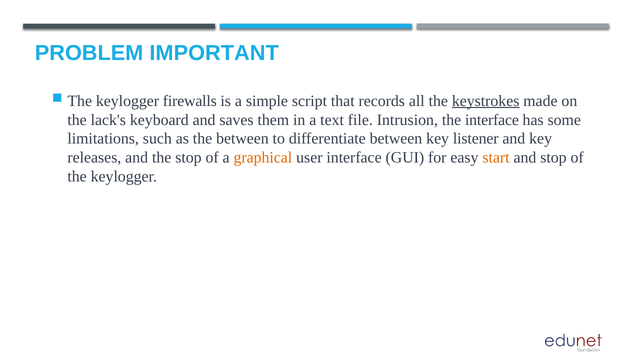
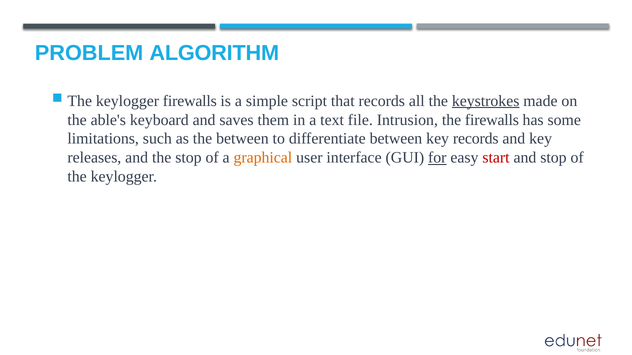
IMPORTANT: IMPORTANT -> ALGORITHM
lack's: lack's -> able's
the interface: interface -> firewalls
key listener: listener -> records
for underline: none -> present
start colour: orange -> red
